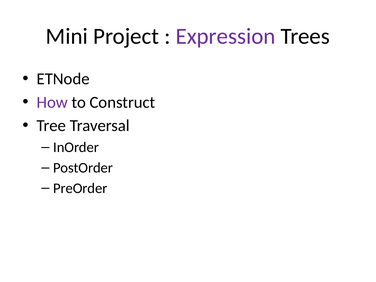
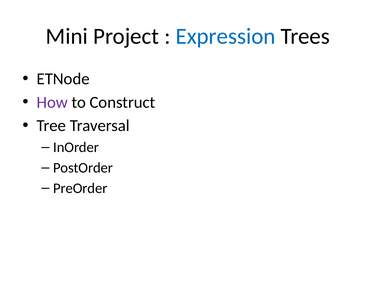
Expression colour: purple -> blue
